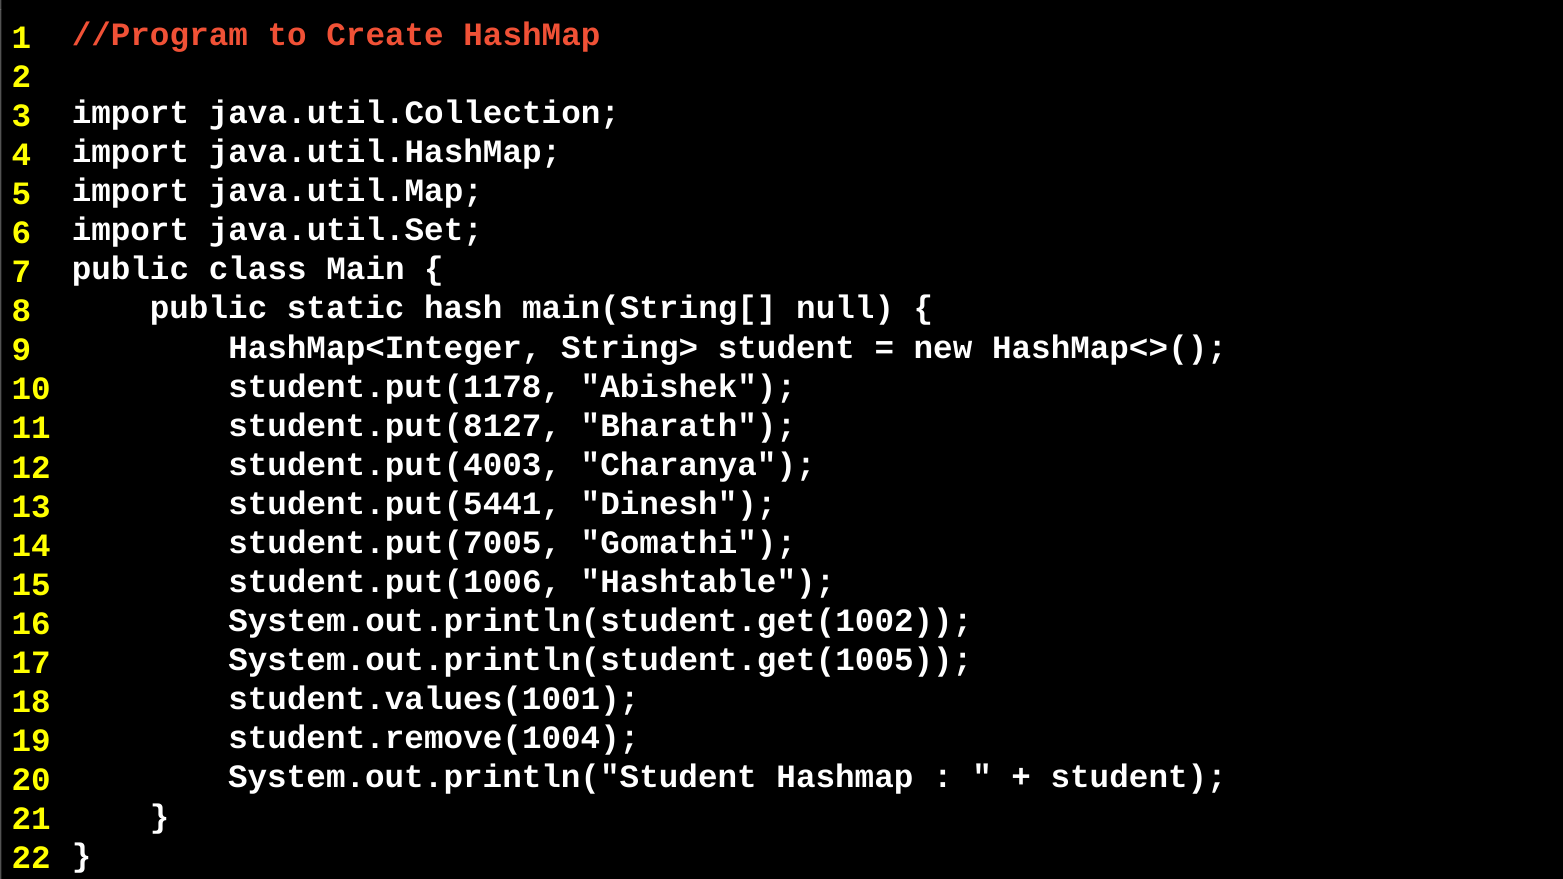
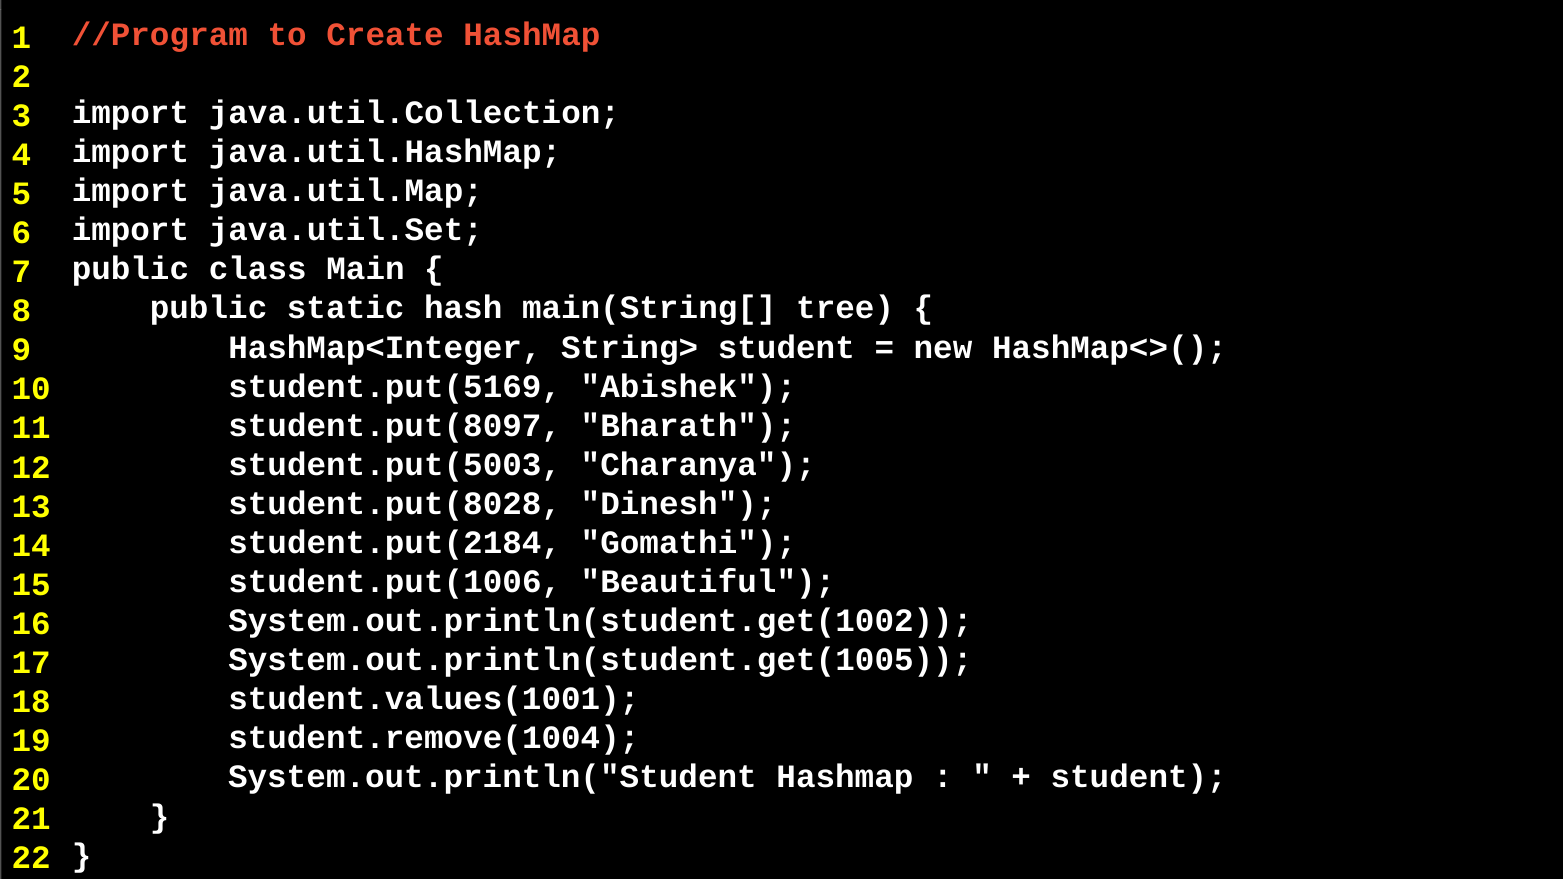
null: null -> tree
student.put(1178: student.put(1178 -> student.put(5169
student.put(8127: student.put(8127 -> student.put(8097
student.put(4003: student.put(4003 -> student.put(5003
student.put(5441: student.put(5441 -> student.put(8028
student.put(7005: student.put(7005 -> student.put(2184
Hashtable: Hashtable -> Beautiful
